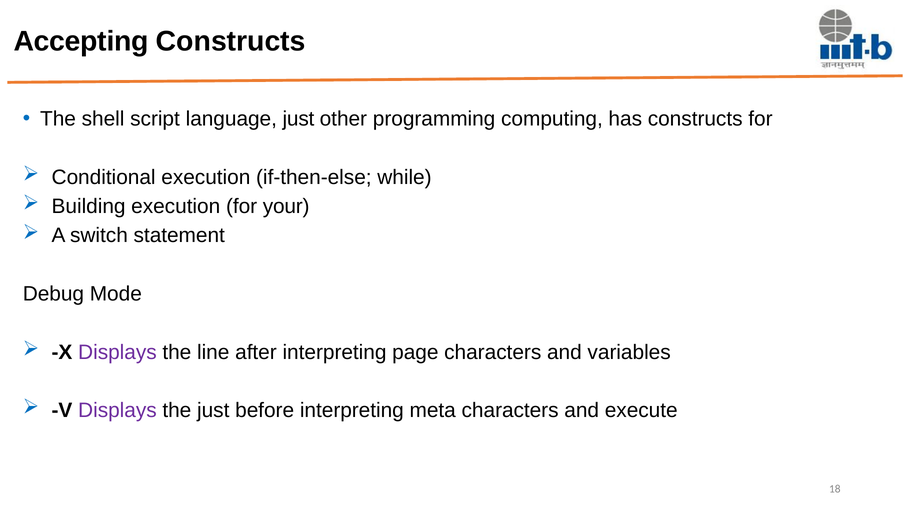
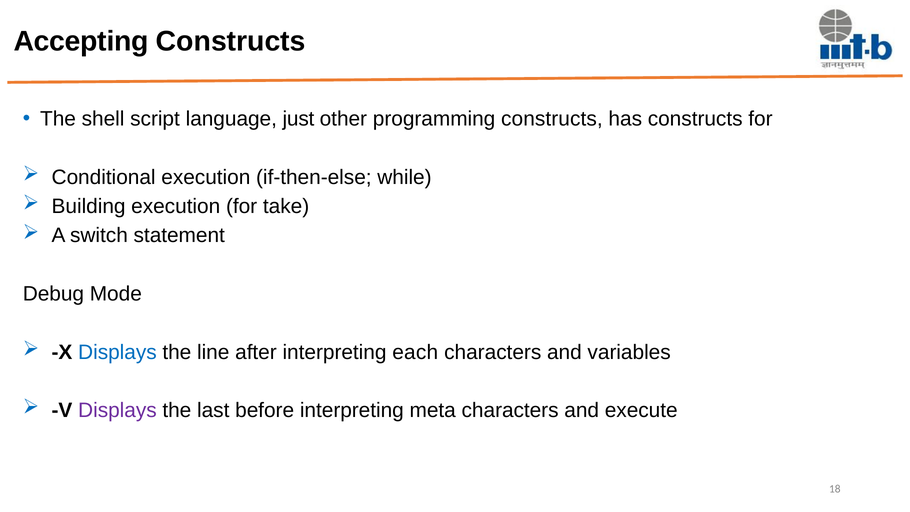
programming computing: computing -> constructs
your: your -> take
Displays at (117, 352) colour: purple -> blue
page: page -> each
the just: just -> last
